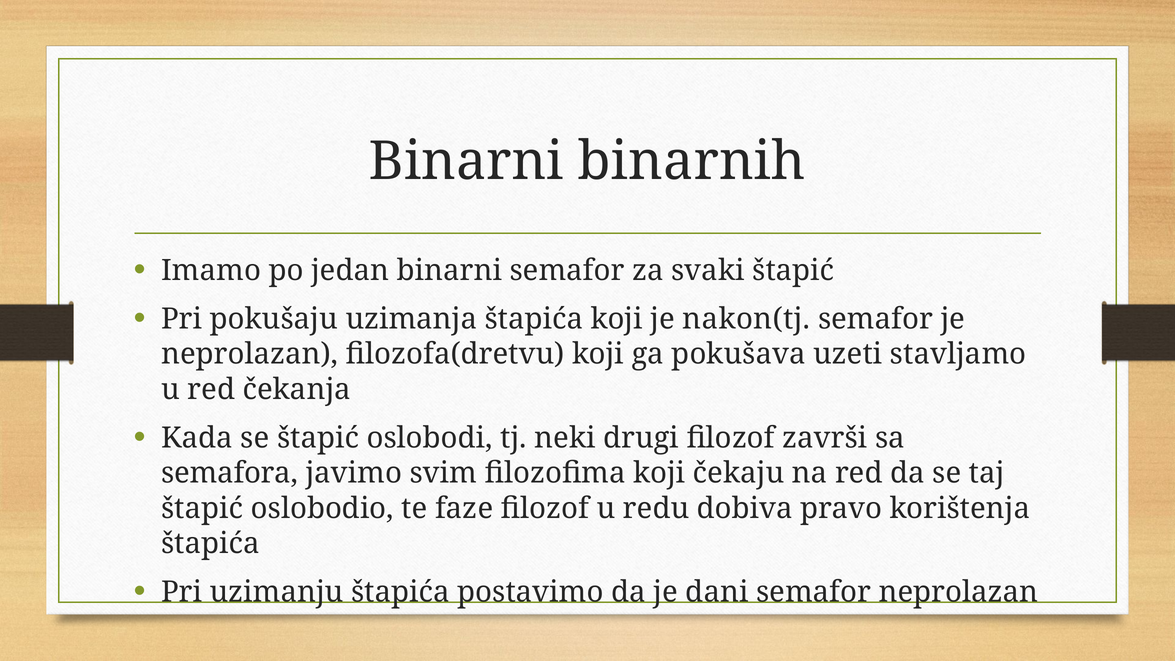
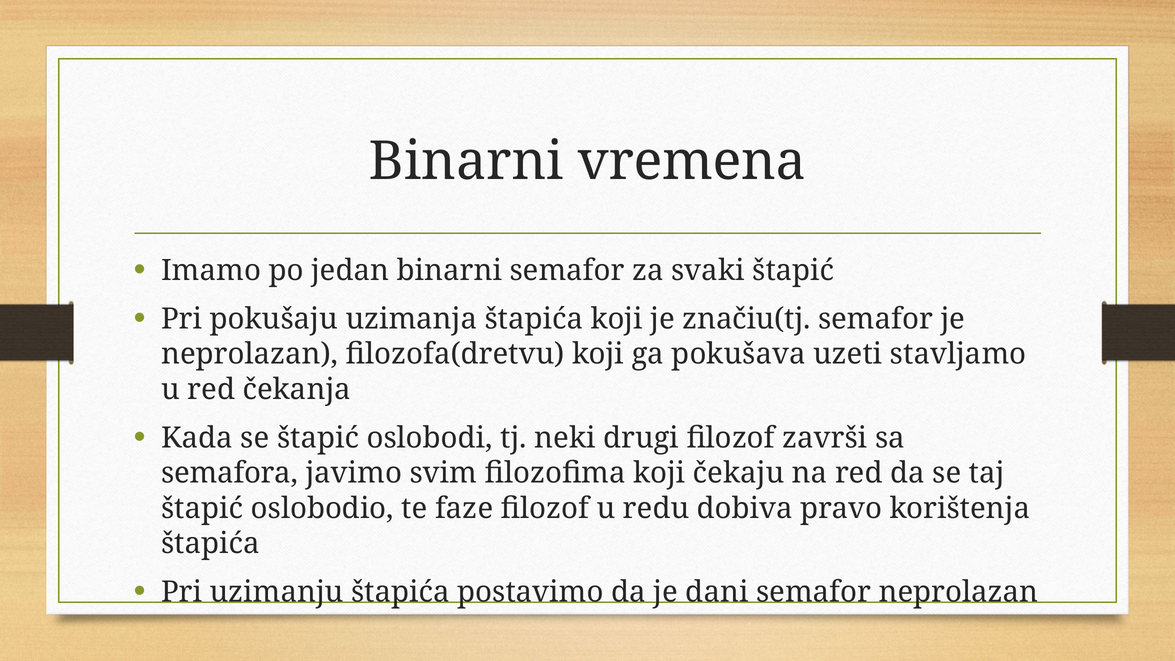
binarnih: binarnih -> vremena
nakon(tj: nakon(tj -> značiu(tj
